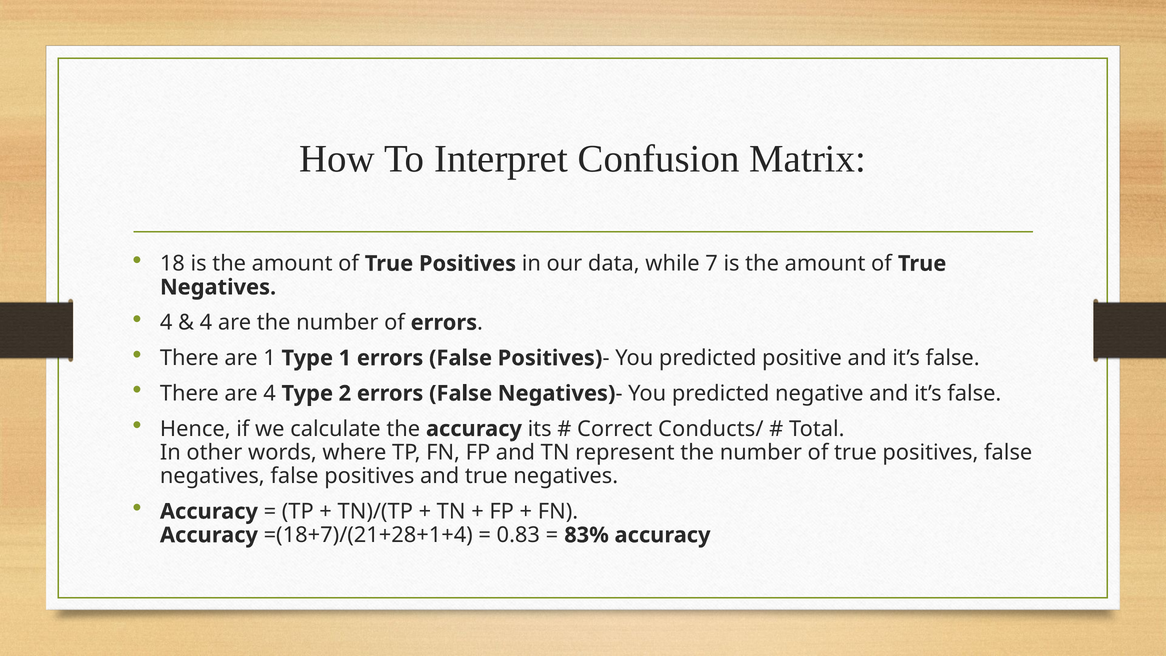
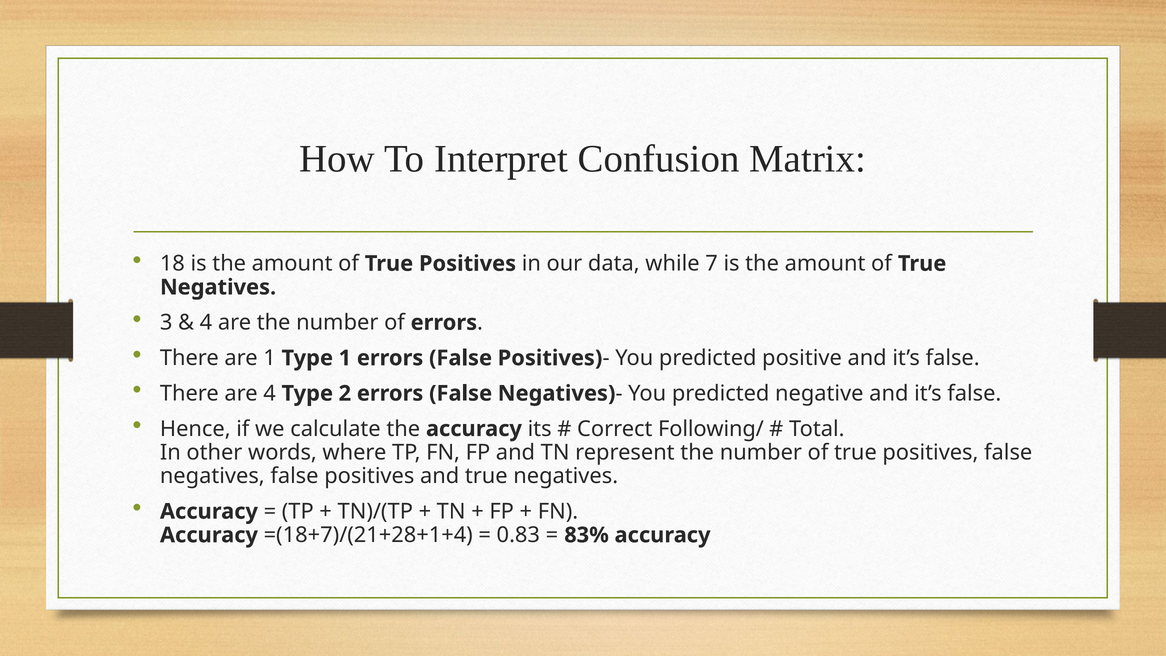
4 at (166, 323): 4 -> 3
Conducts/: Conducts/ -> Following/
